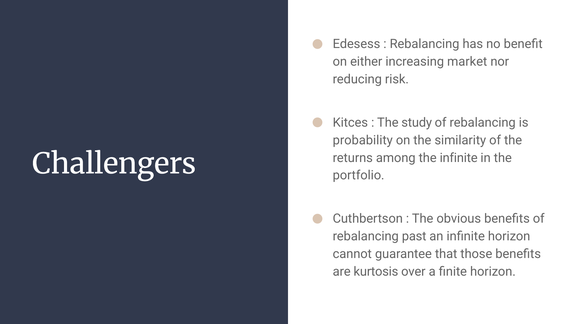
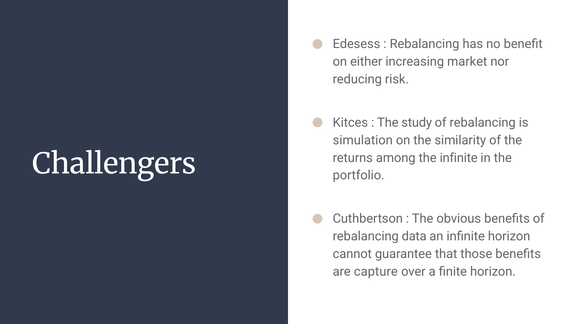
probability: probability -> simulation
past: past -> data
kurtosis: kurtosis -> capture
